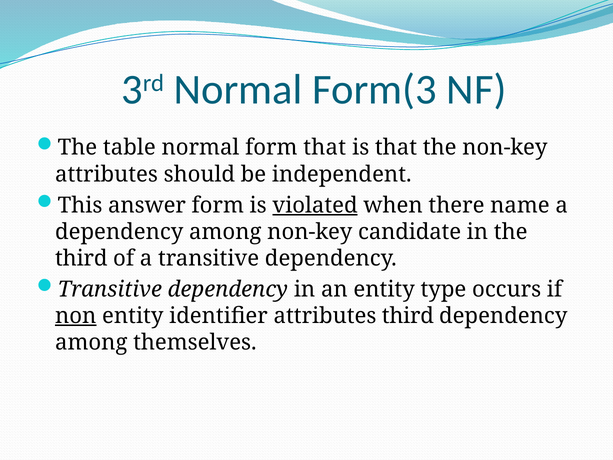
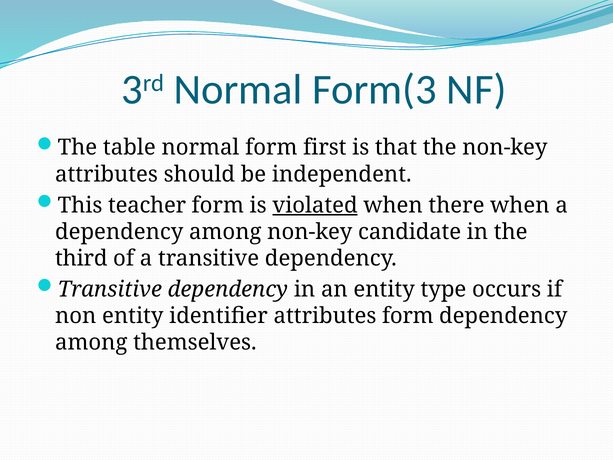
form that: that -> first
answer: answer -> teacher
there name: name -> when
non underline: present -> none
attributes third: third -> form
